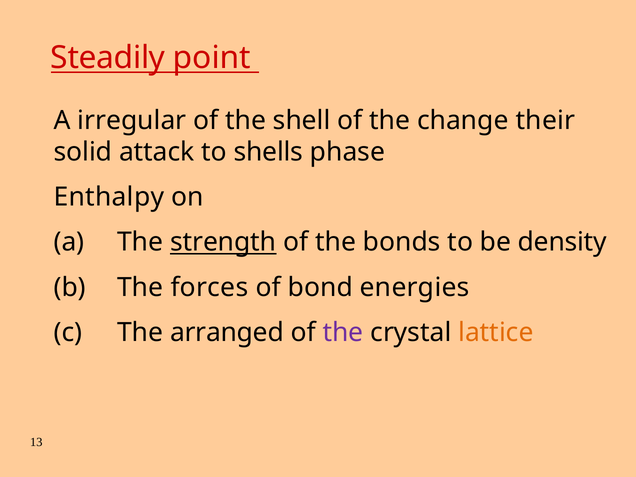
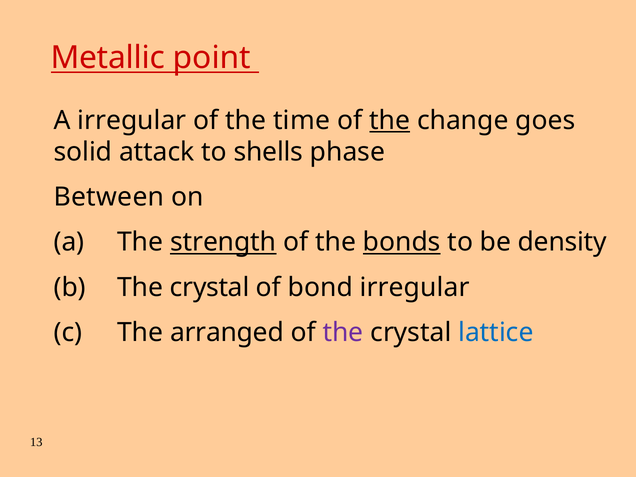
Steadily: Steadily -> Metallic
shell: shell -> time
the at (390, 120) underline: none -> present
their: their -> goes
Enthalpy: Enthalpy -> Between
bonds underline: none -> present
b The forces: forces -> crystal
bond energies: energies -> irregular
lattice colour: orange -> blue
